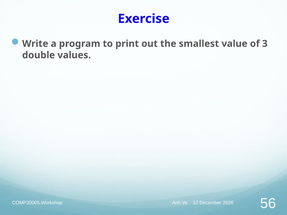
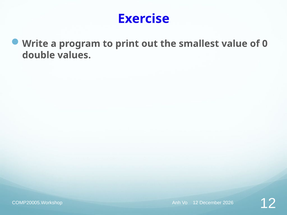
3: 3 -> 0
COMP20005.Workshop 56: 56 -> 12
